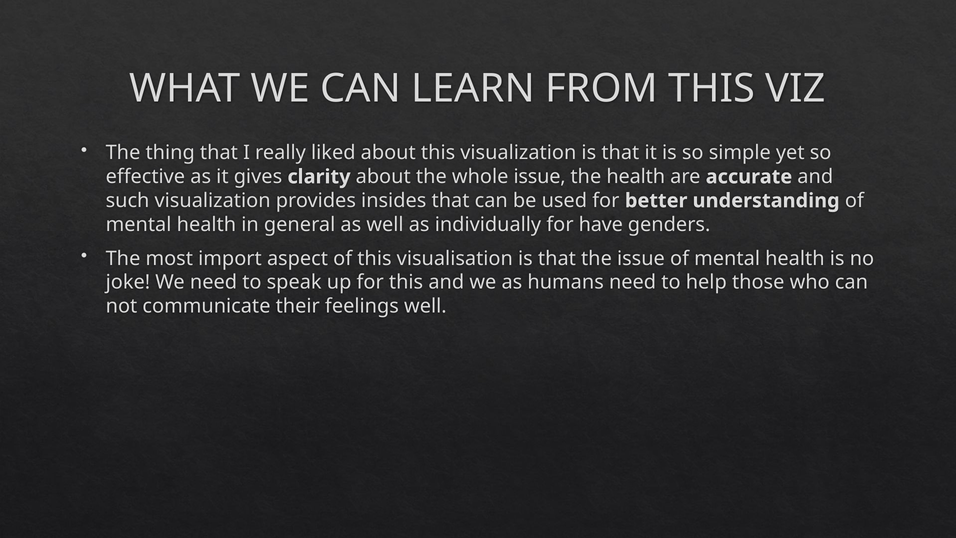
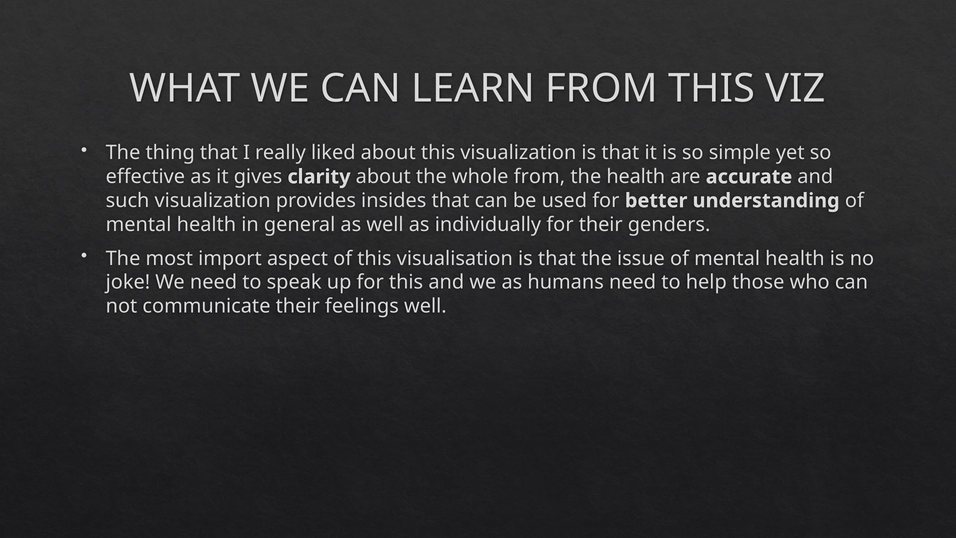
whole issue: issue -> from
for have: have -> their
